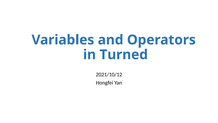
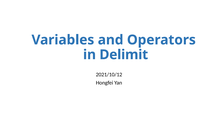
Turned: Turned -> Delimit
